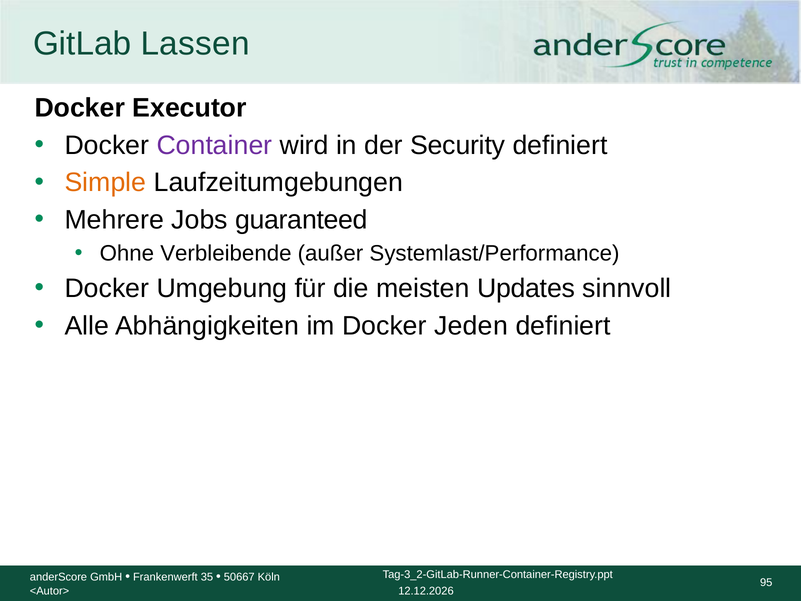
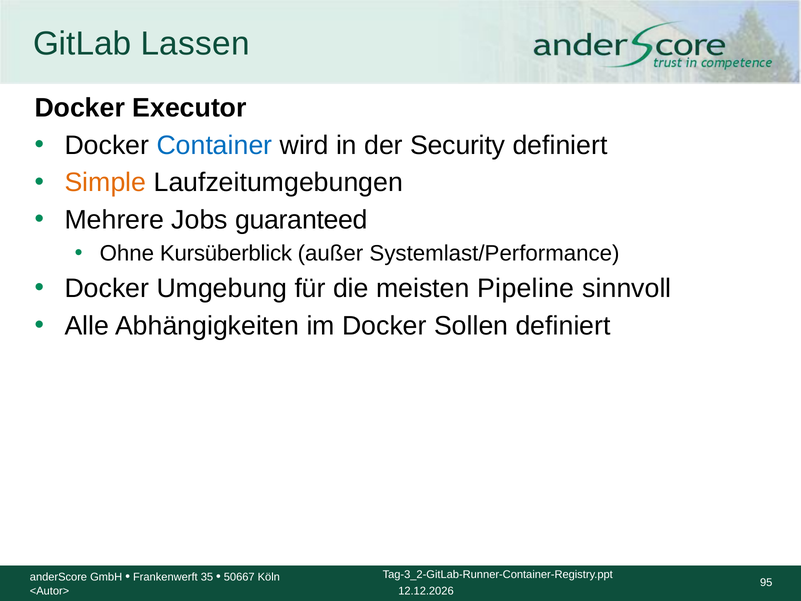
Container colour: purple -> blue
Verbleibende: Verbleibende -> Kursüberblick
Updates: Updates -> Pipeline
Jeden: Jeden -> Sollen
